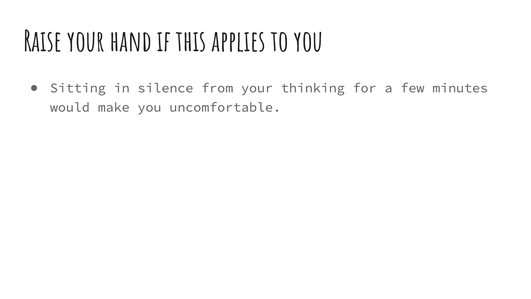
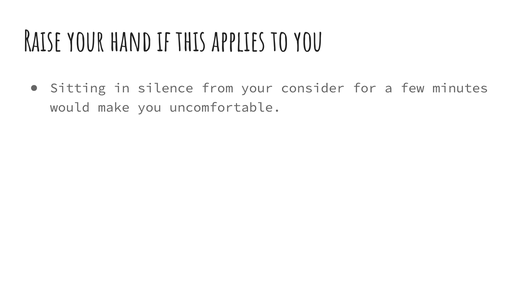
thinking: thinking -> consider
